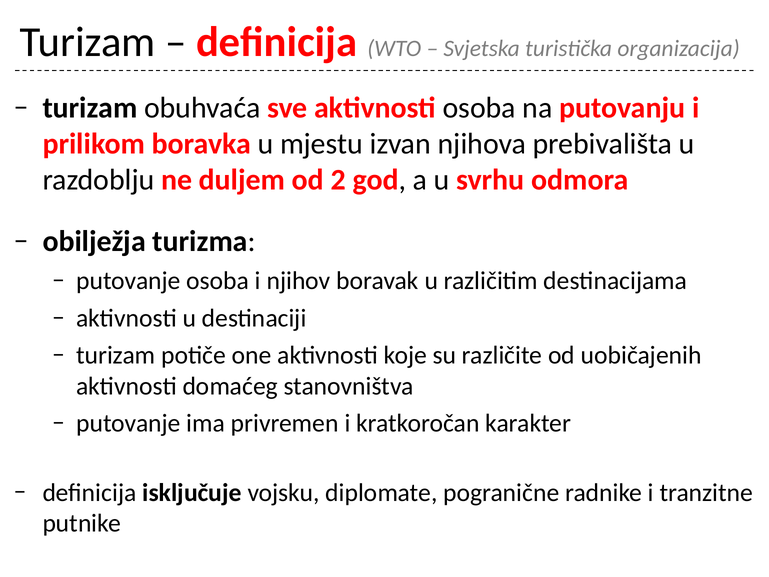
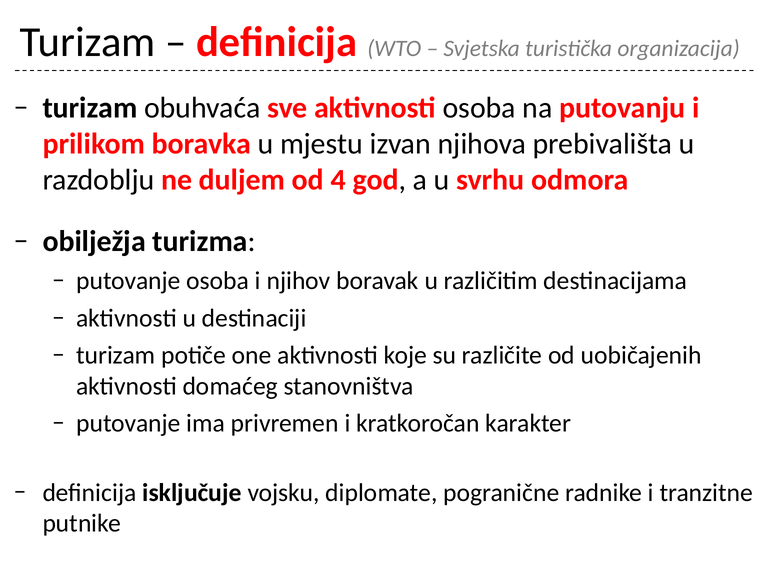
2: 2 -> 4
